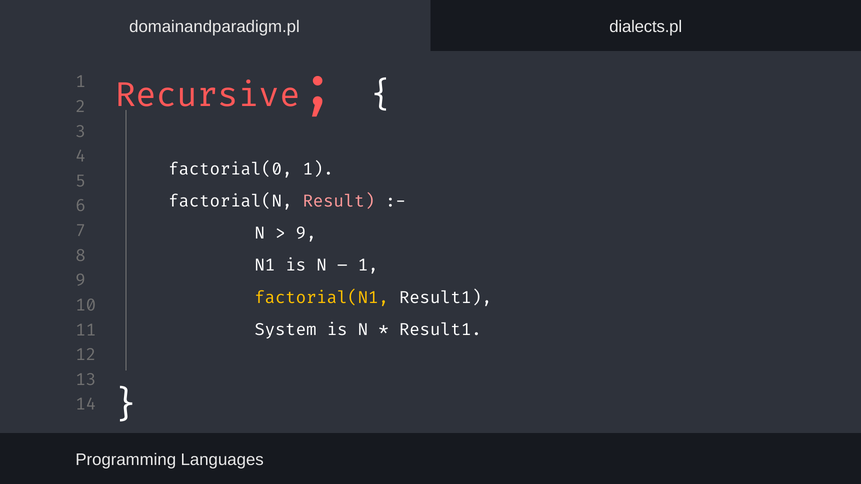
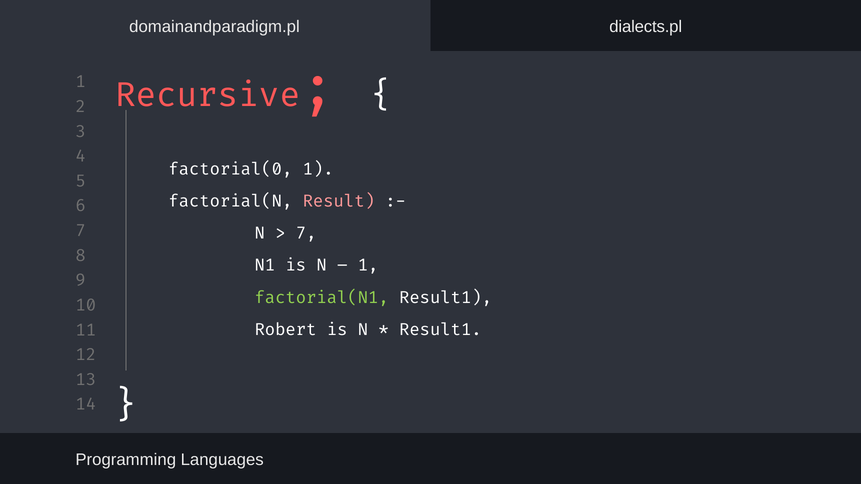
9 at (306, 234): 9 -> 7
factorial(N1 colour: yellow -> light green
System: System -> Robert
